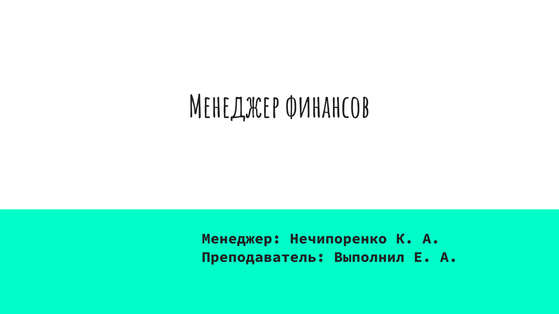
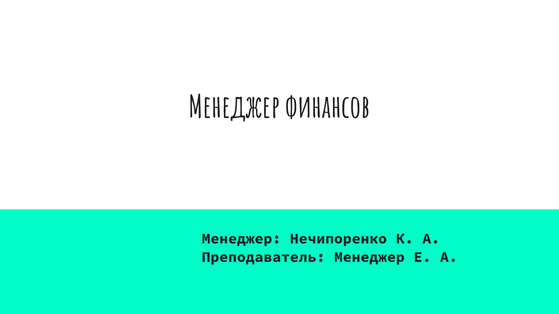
Преподаватель Выполнил: Выполнил -> Менеджер
